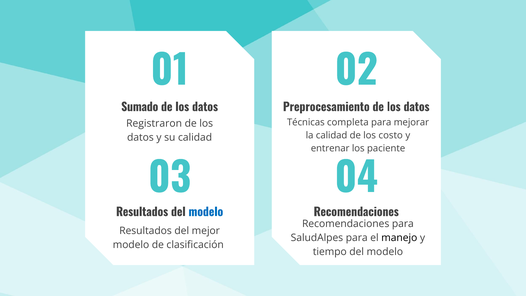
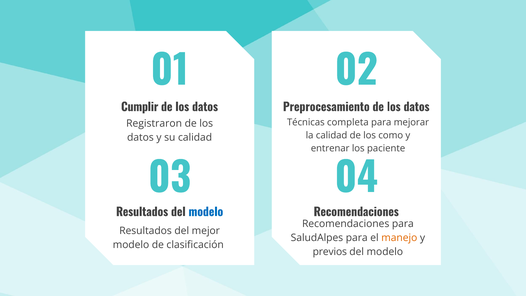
Sumado: Sumado -> Cumplir
costo: costo -> como
manejo colour: black -> orange
tiempo: tiempo -> previos
